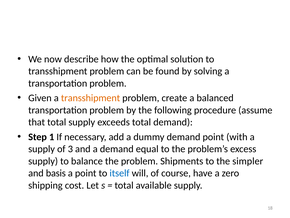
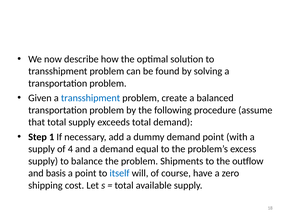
transshipment at (91, 98) colour: orange -> blue
3: 3 -> 4
simpler: simpler -> outflow
